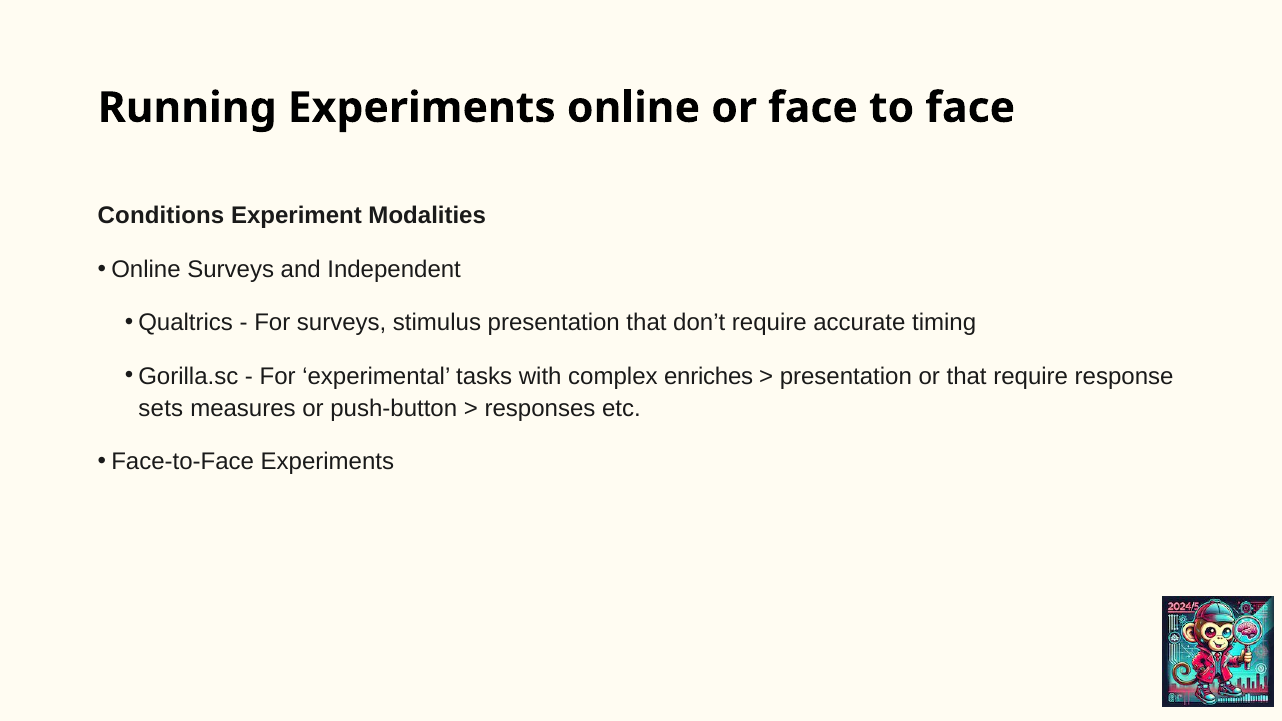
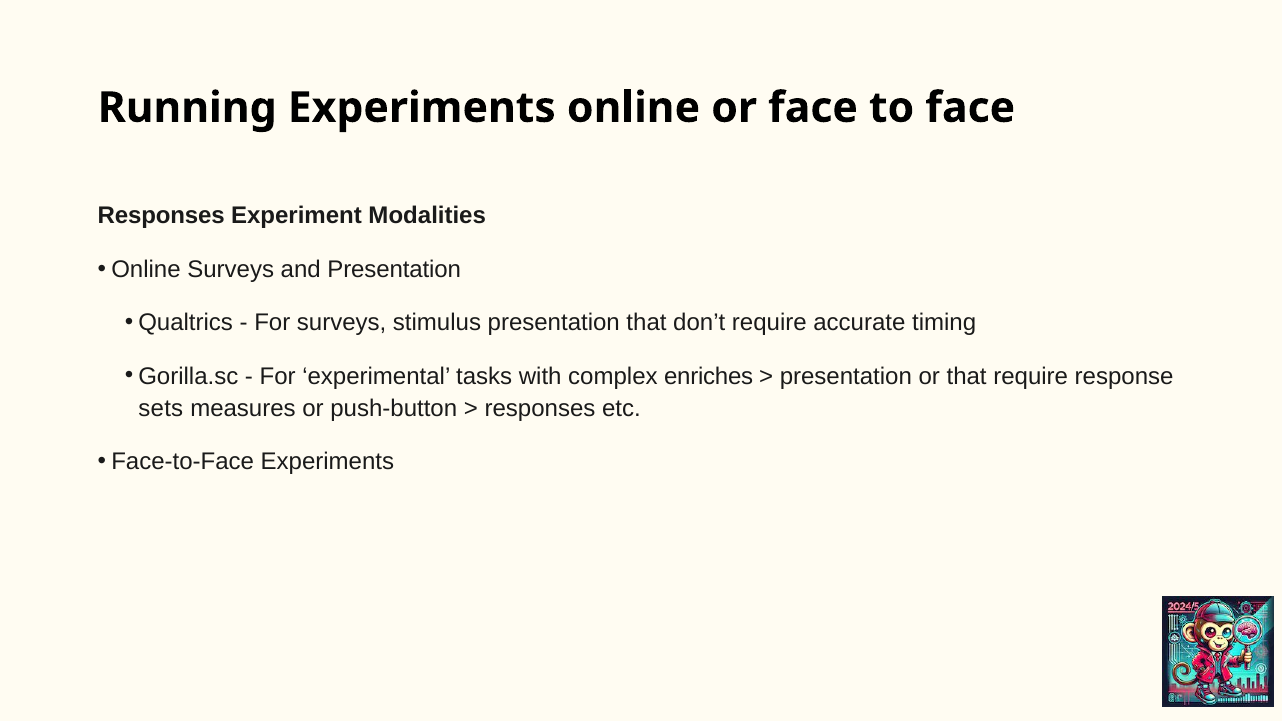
Conditions at (161, 216): Conditions -> Responses
and Independent: Independent -> Presentation
